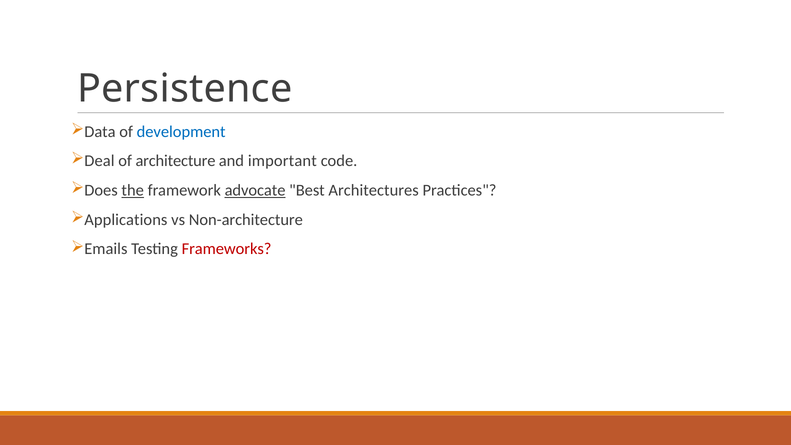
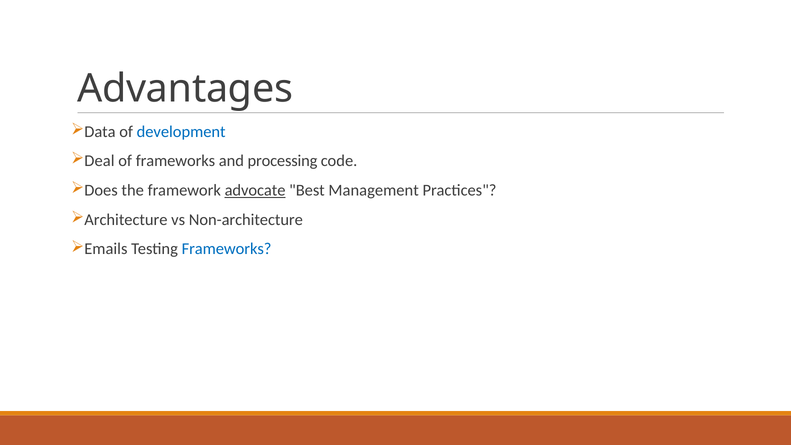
Persistence: Persistence -> Advantages
of architecture: architecture -> frameworks
important: important -> processing
the underline: present -> none
Architectures: Architectures -> Management
Applications: Applications -> Architecture
Frameworks at (227, 249) colour: red -> blue
